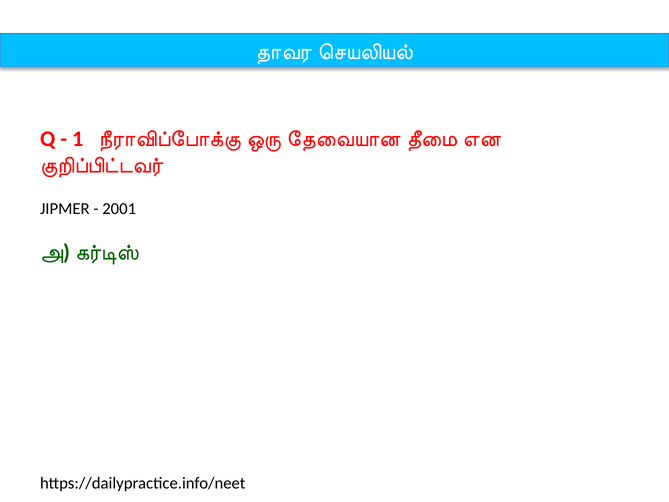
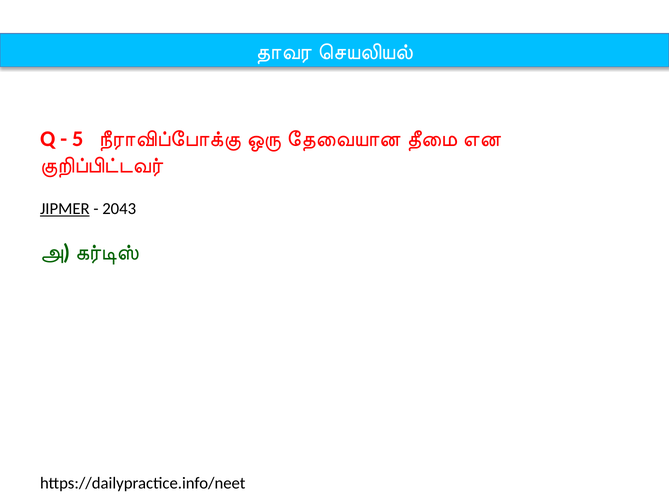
1: 1 -> 5
JIPMER underline: none -> present
2001: 2001 -> 2043
